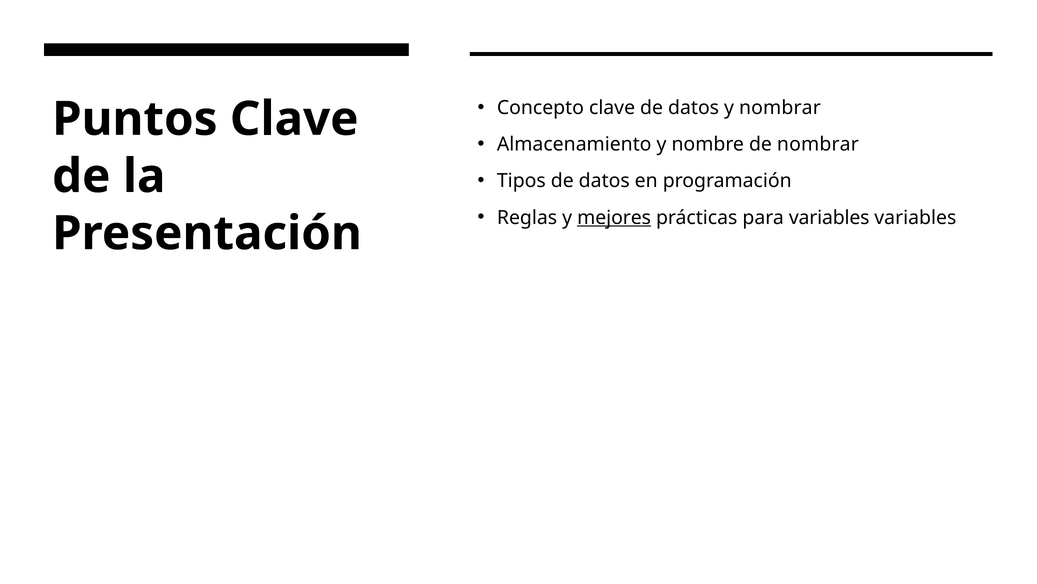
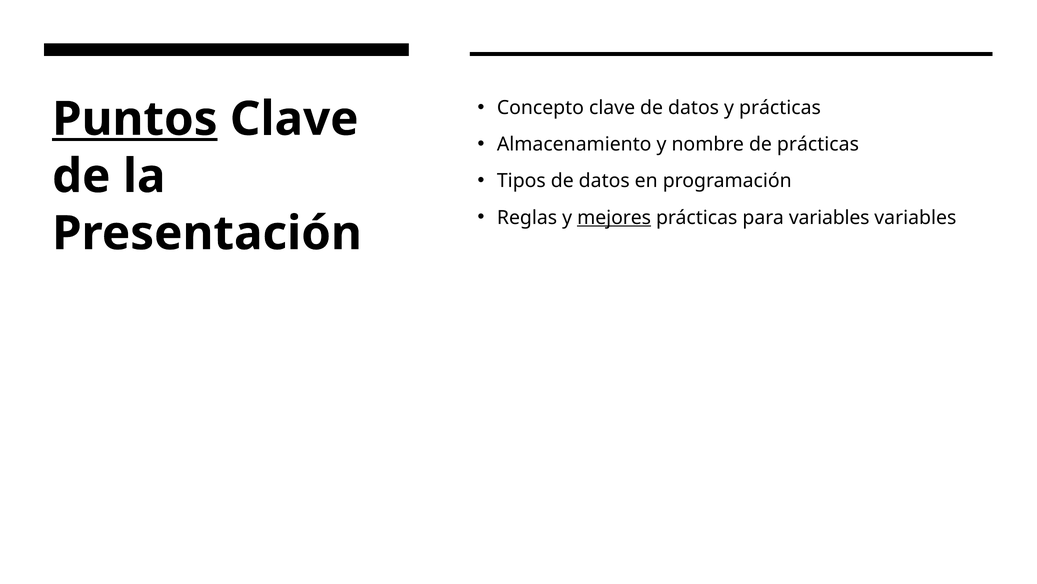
y nombrar: nombrar -> prácticas
Puntos underline: none -> present
de nombrar: nombrar -> prácticas
